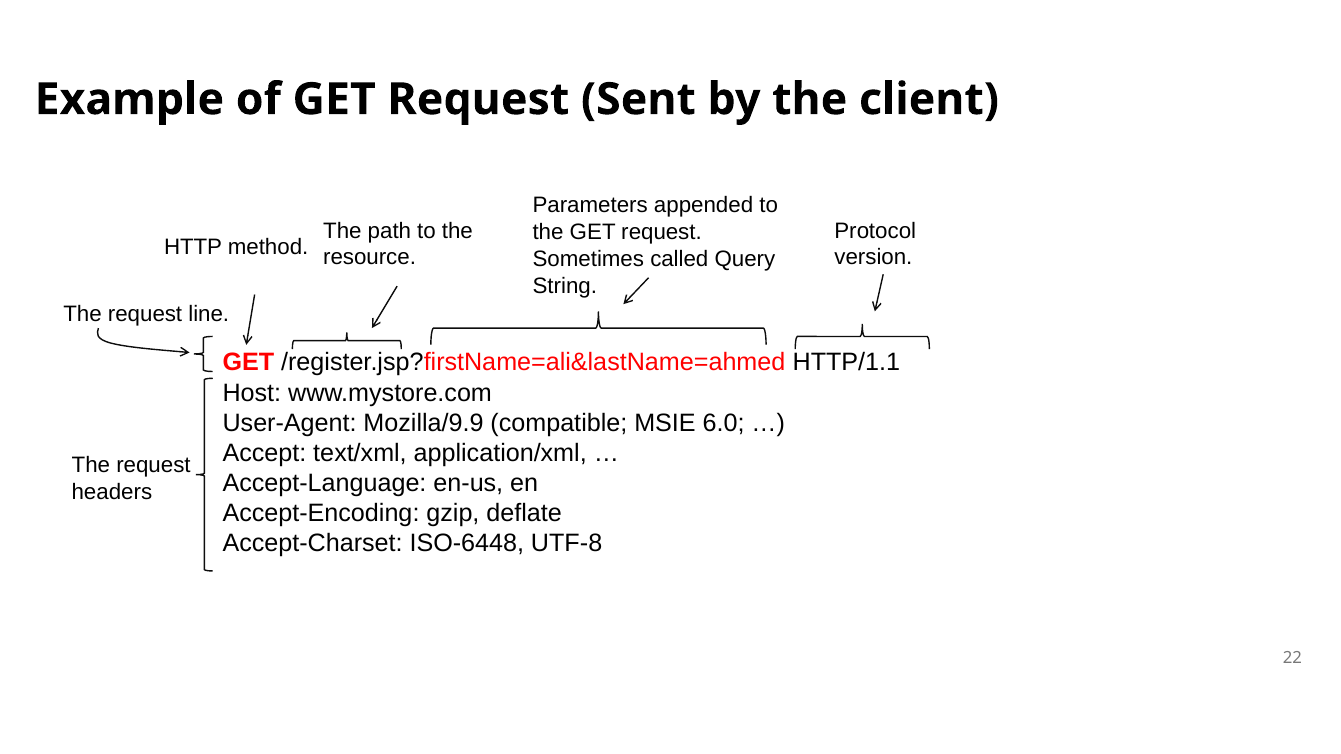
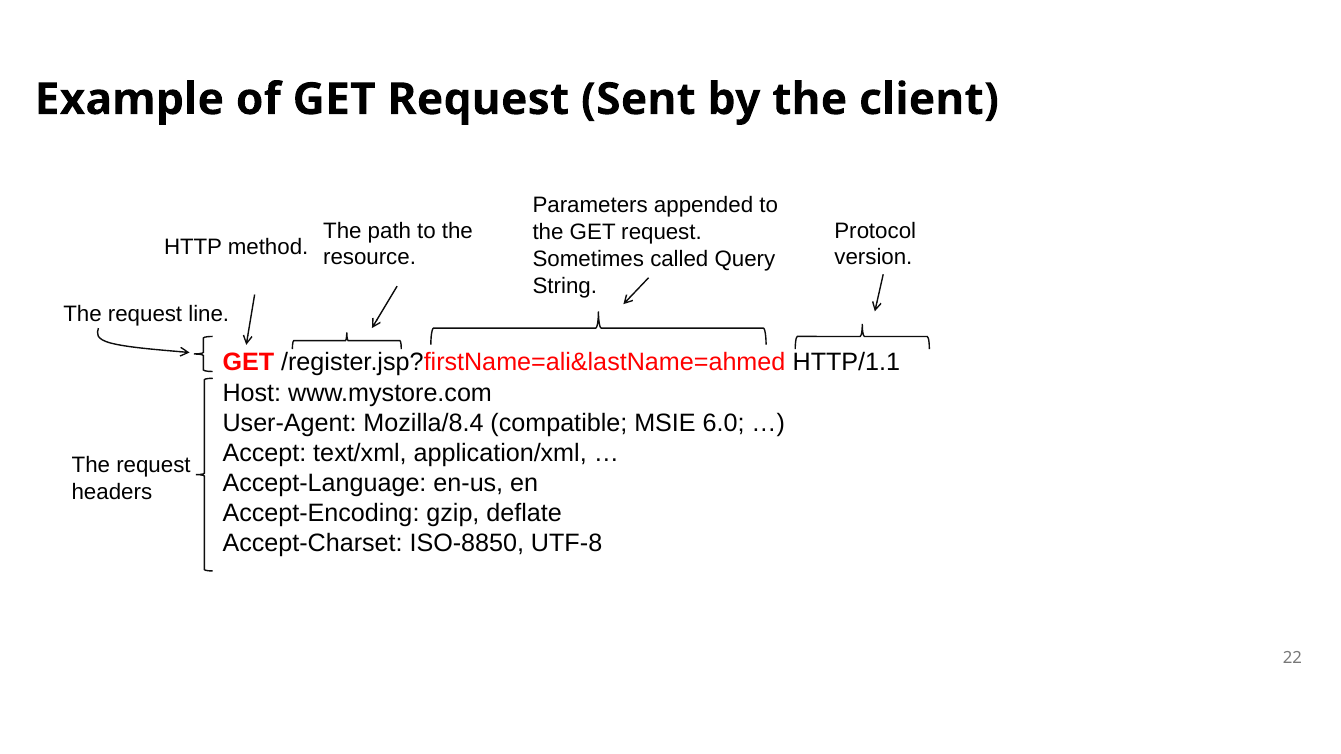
Mozilla/9.9: Mozilla/9.9 -> Mozilla/8.4
ISO-6448: ISO-6448 -> ISO-8850
